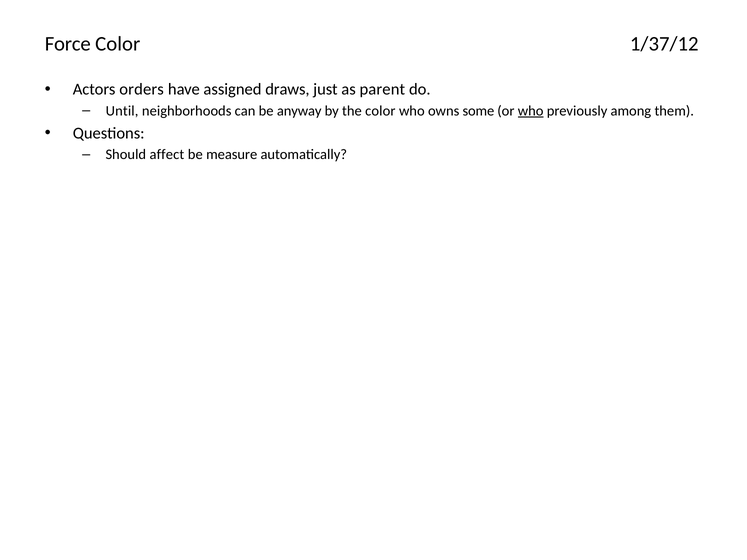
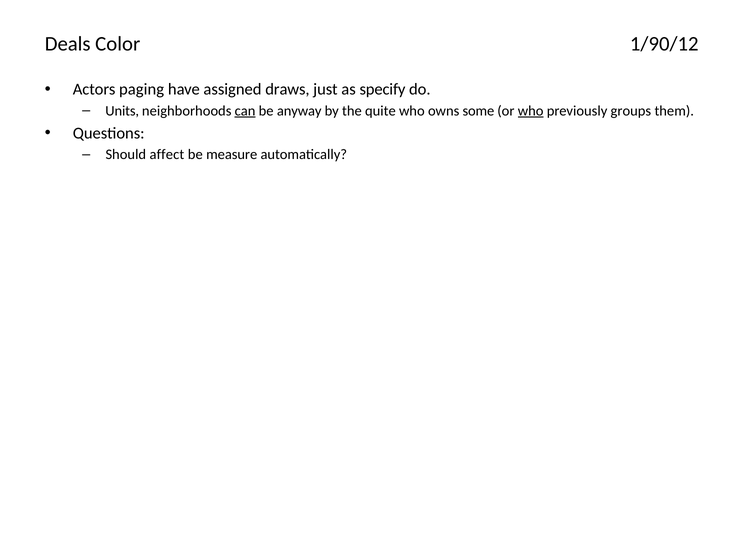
Force: Force -> Deals
1/37/12: 1/37/12 -> 1/90/12
orders: orders -> paging
parent: parent -> specify
Until: Until -> Units
can underline: none -> present
the color: color -> quite
among: among -> groups
